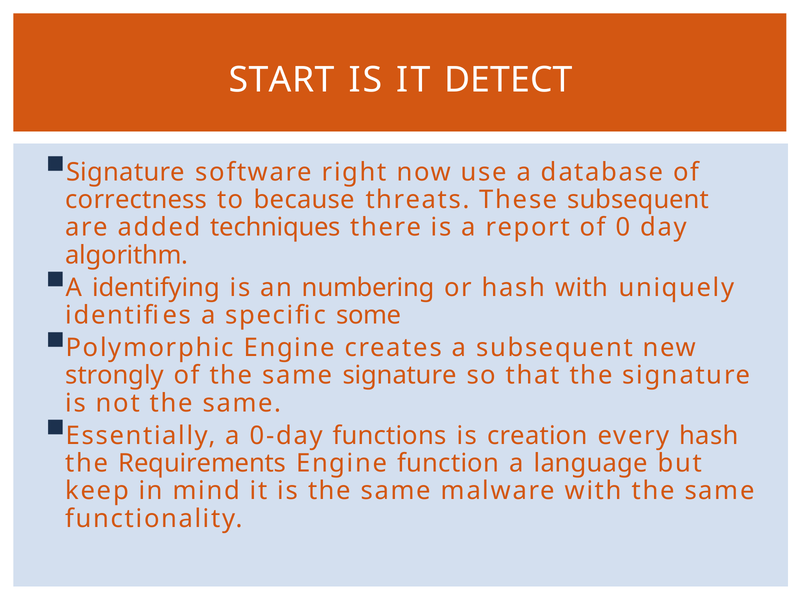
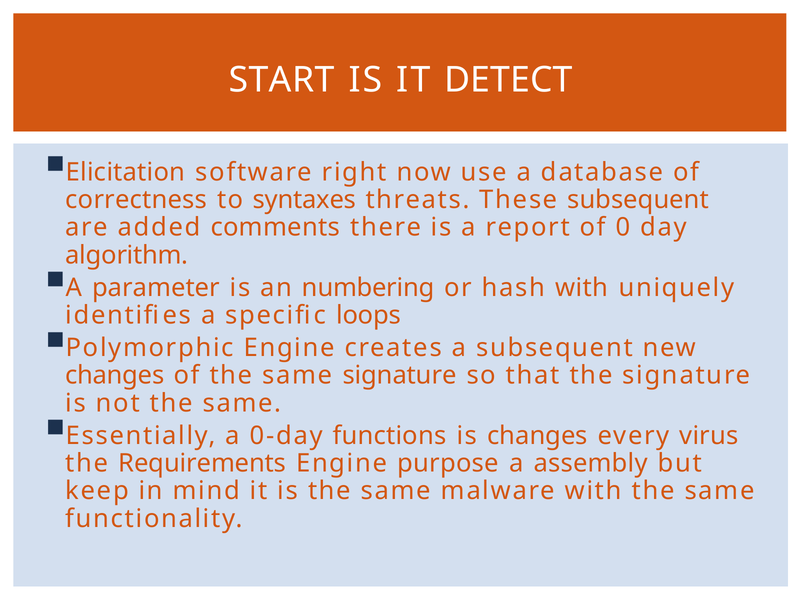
Signature at (126, 172): Signature -> Elicitation
because: because -> syntaxes
techniques: techniques -> comments
identifying: identifying -> parameter
some: some -> loops
strongly at (115, 375): strongly -> changes
is creation: creation -> changes
every hash: hash -> virus
function: function -> purpose
language: language -> assembly
